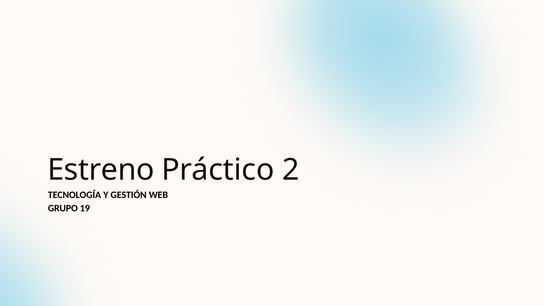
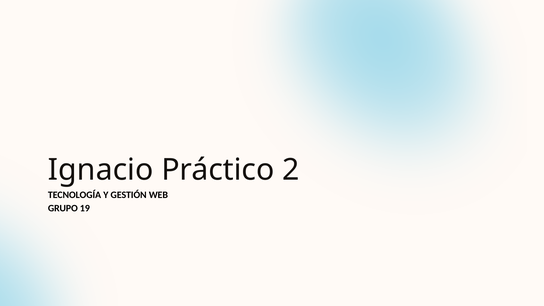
Estreno: Estreno -> Ignacio
